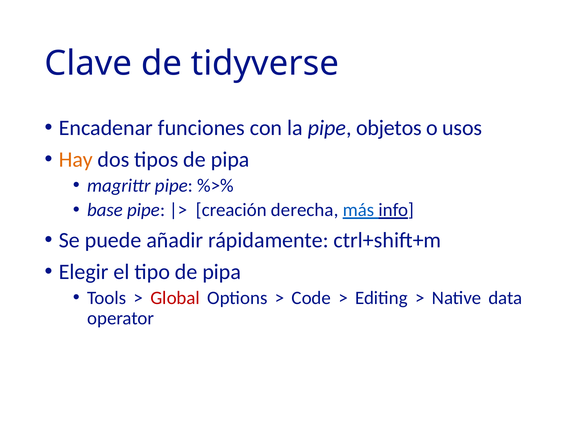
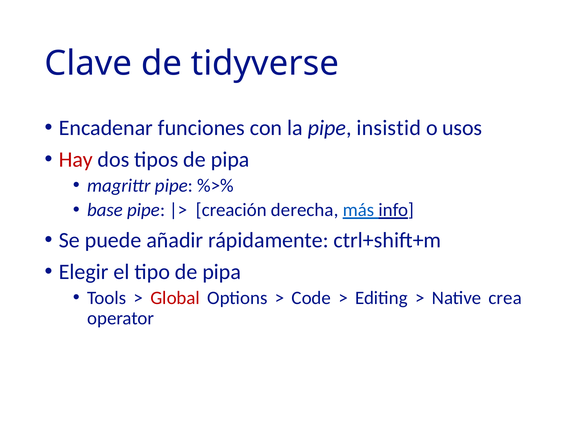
objetos: objetos -> insistid
Hay colour: orange -> red
data: data -> crea
